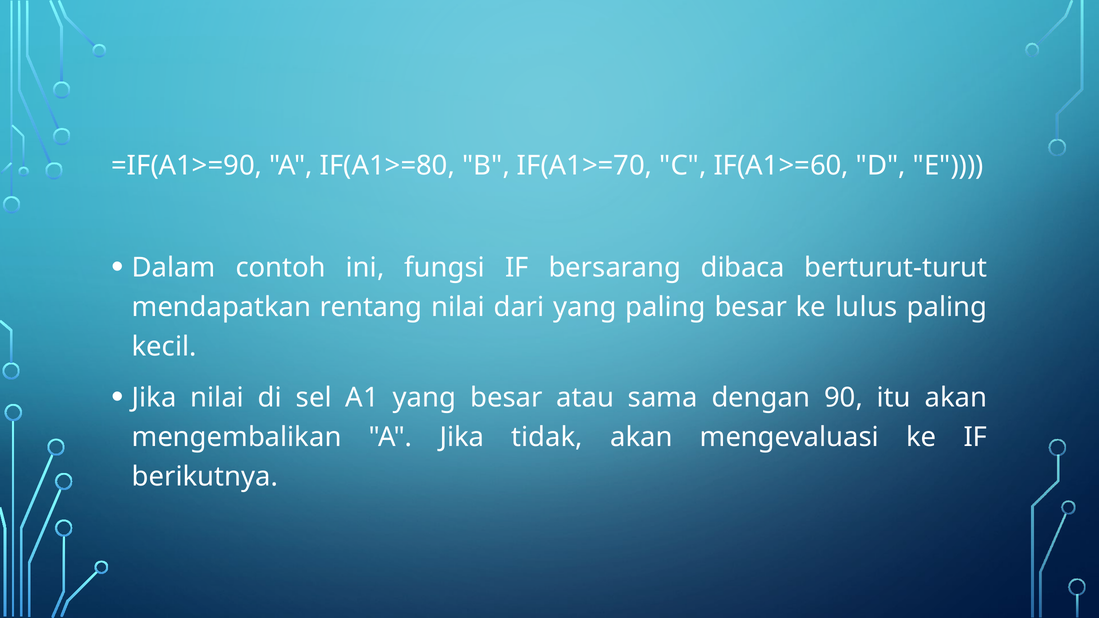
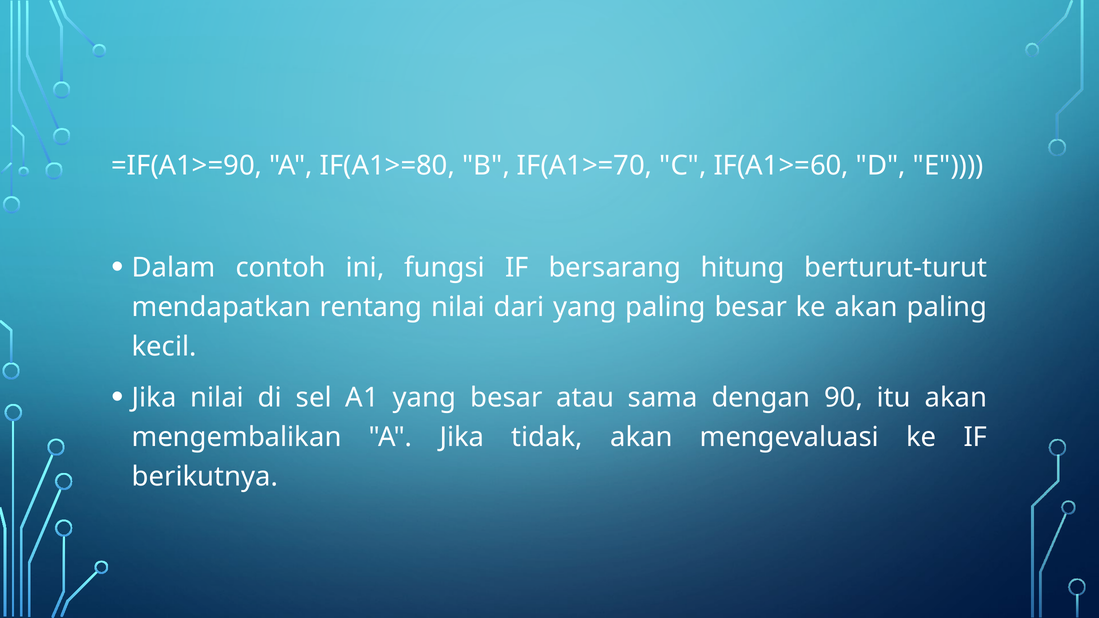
dibaca: dibaca -> hitung
ke lulus: lulus -> akan
